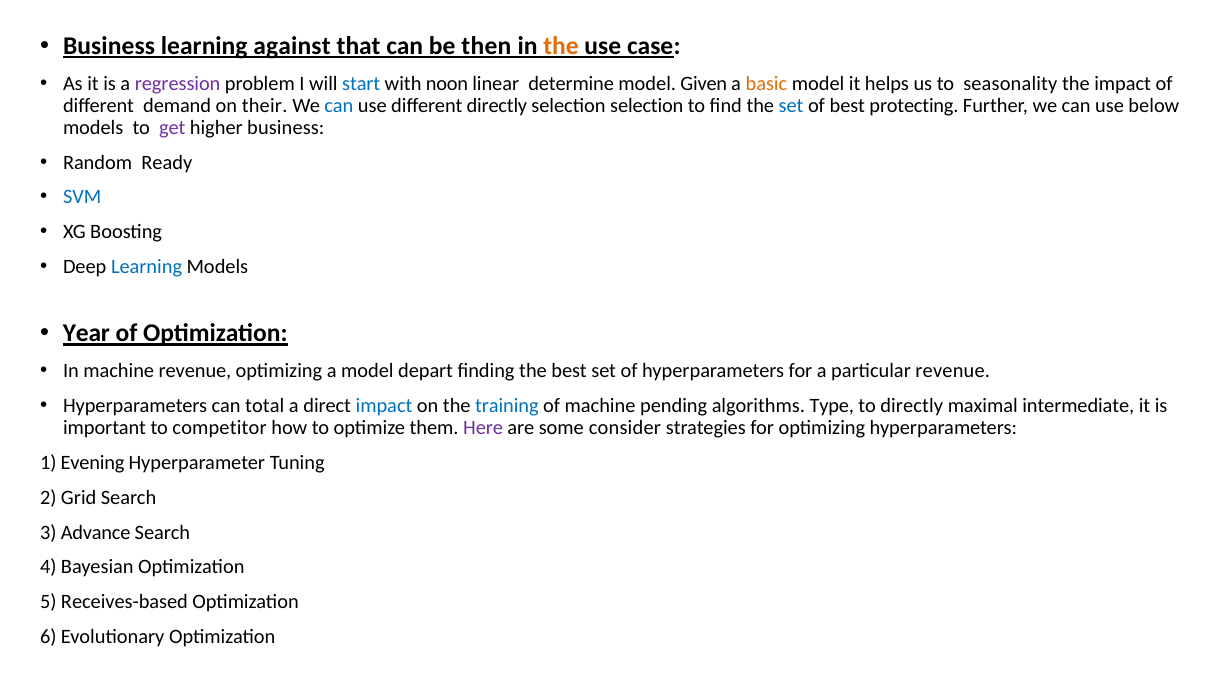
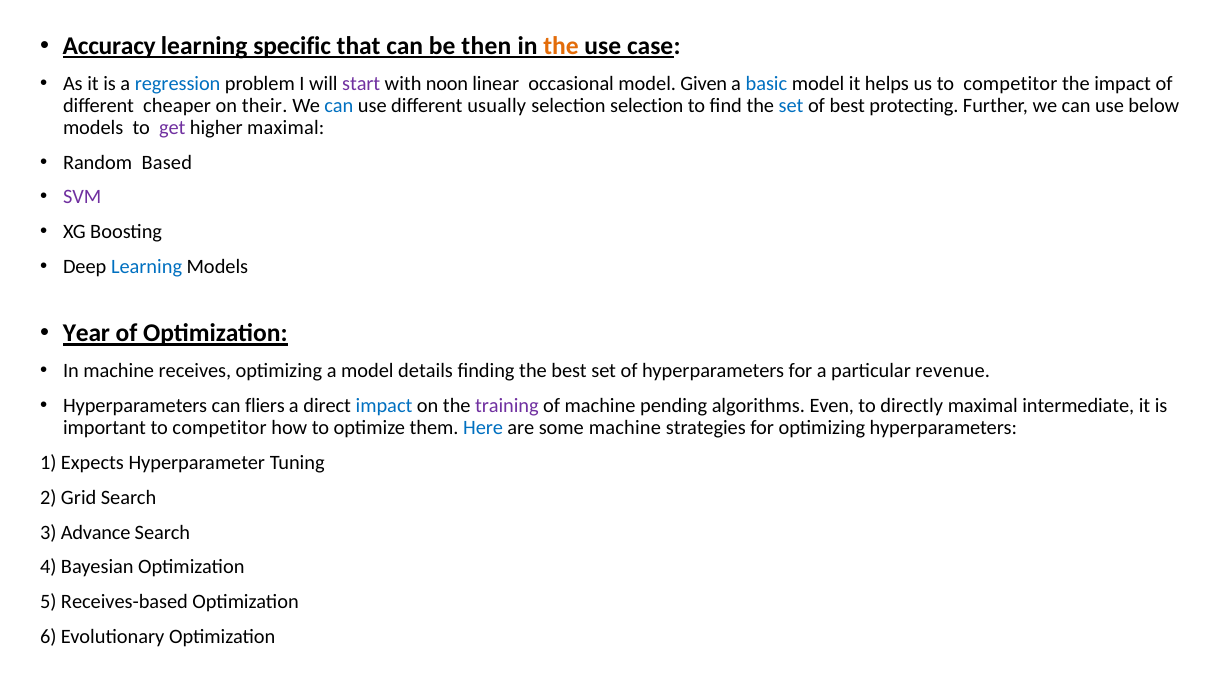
Business at (109, 46): Business -> Accuracy
against: against -> specific
regression colour: purple -> blue
start colour: blue -> purple
determine: determine -> occasional
basic colour: orange -> blue
us to seasonality: seasonality -> competitor
demand: demand -> cheaper
different directly: directly -> usually
higher business: business -> maximal
Ready: Ready -> Based
SVM colour: blue -> purple
machine revenue: revenue -> receives
depart: depart -> details
total: total -> fliers
training colour: blue -> purple
Type: Type -> Even
Here colour: purple -> blue
some consider: consider -> machine
Evening: Evening -> Expects
